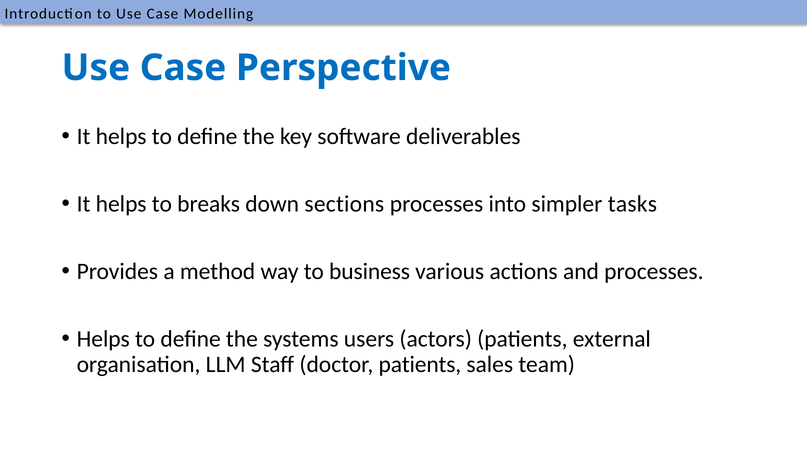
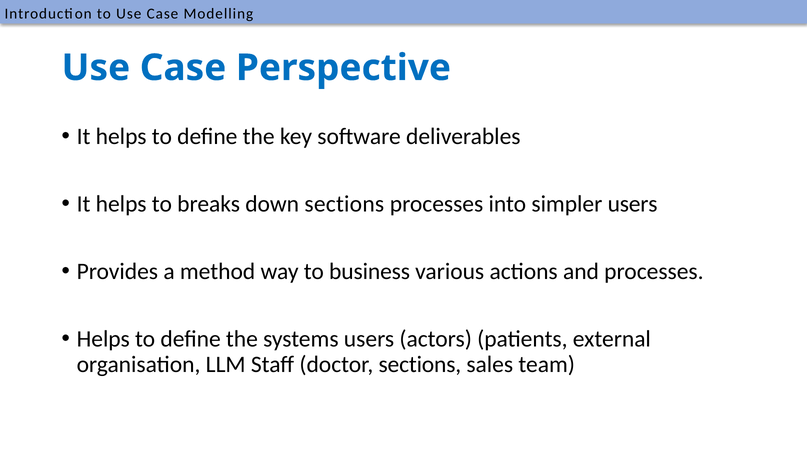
simpler tasks: tasks -> users
doctor patients: patients -> sections
